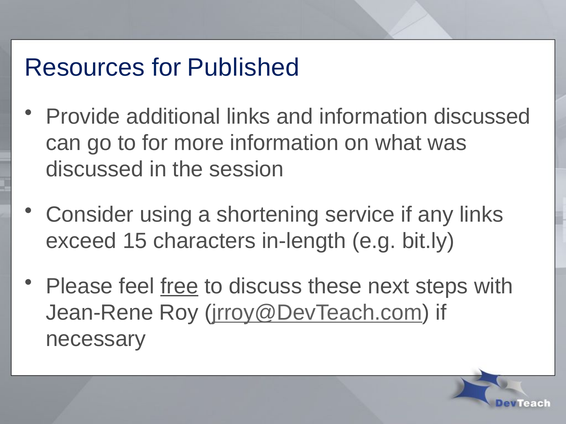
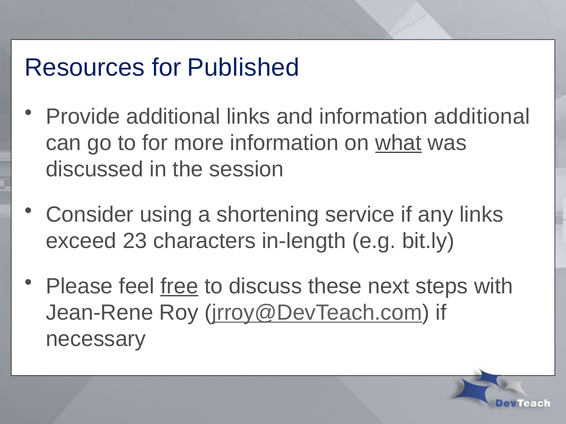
information discussed: discussed -> additional
what underline: none -> present
15: 15 -> 23
